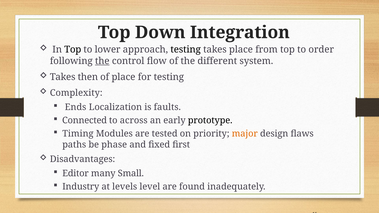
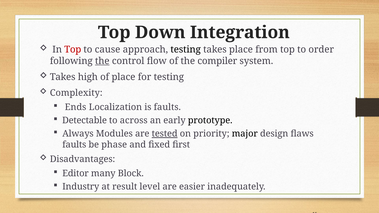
Top at (73, 50) colour: black -> red
lower: lower -> cause
different: different -> compiler
then: then -> high
Connected: Connected -> Detectable
Timing: Timing -> Always
tested underline: none -> present
major colour: orange -> black
paths at (74, 145): paths -> faults
Small: Small -> Block
levels: levels -> result
found: found -> easier
